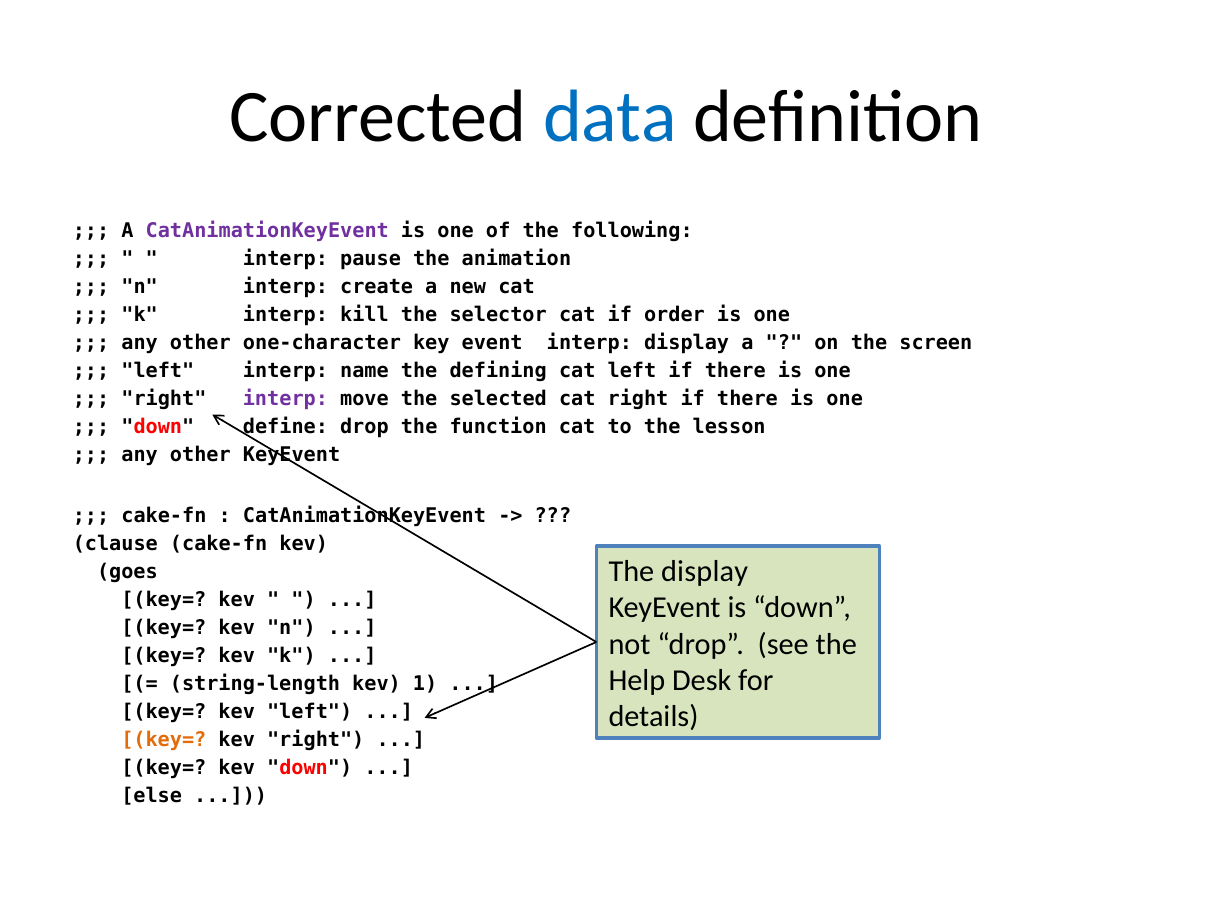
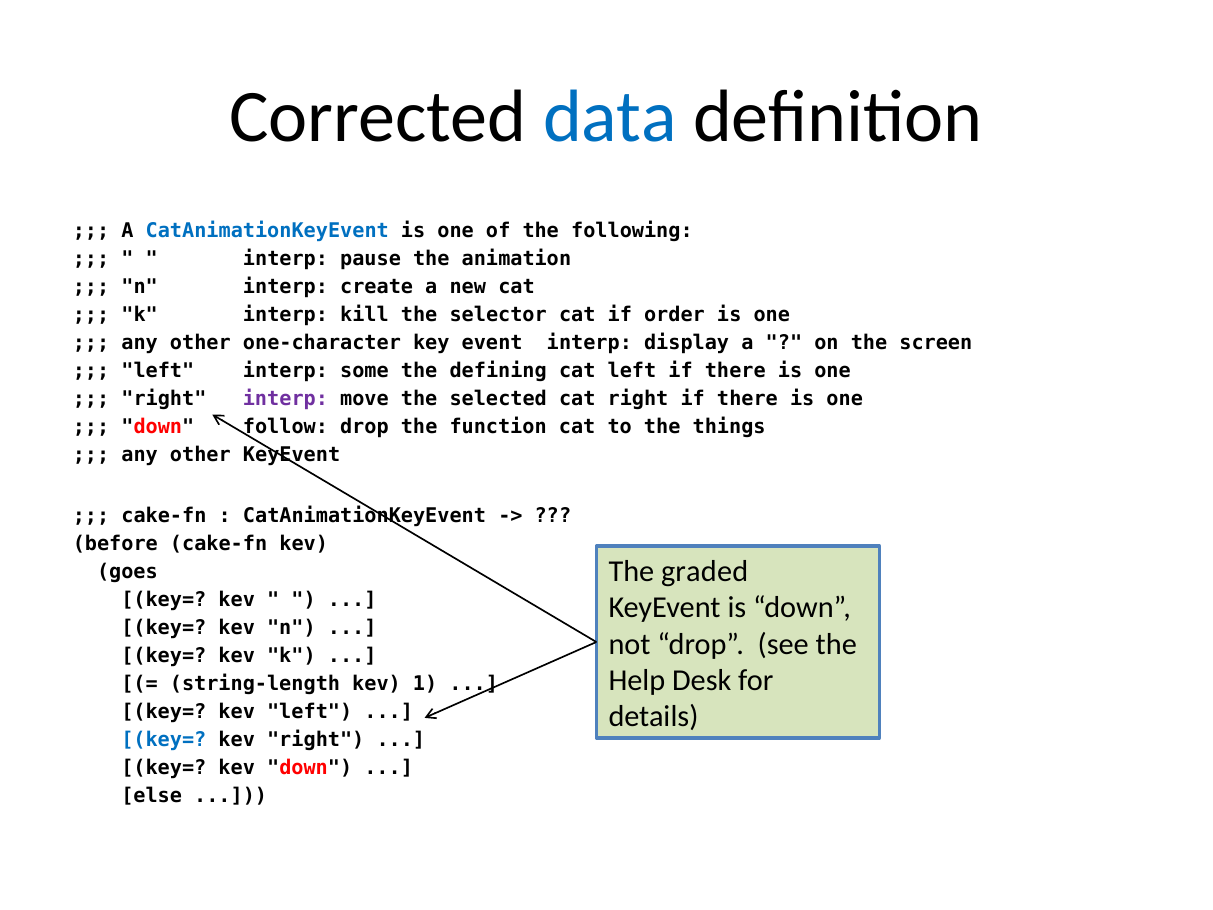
CatAnimationKeyEvent at (267, 231) colour: purple -> blue
name: name -> some
define: define -> follow
lesson: lesson -> things
clause: clause -> before
The display: display -> graded
key= at (164, 740) colour: orange -> blue
